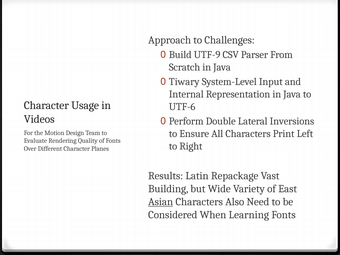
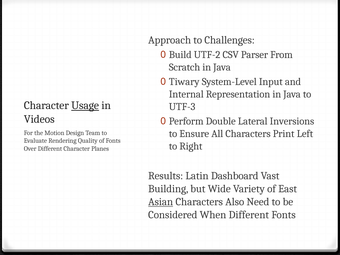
UTF-9: UTF-9 -> UTF-2
Usage underline: none -> present
UTF-6: UTF-6 -> UTF-3
Repackage: Repackage -> Dashboard
When Learning: Learning -> Different
